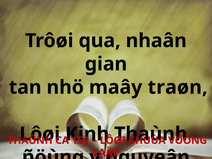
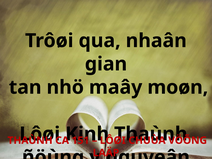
traøn: traøn -> moøn
